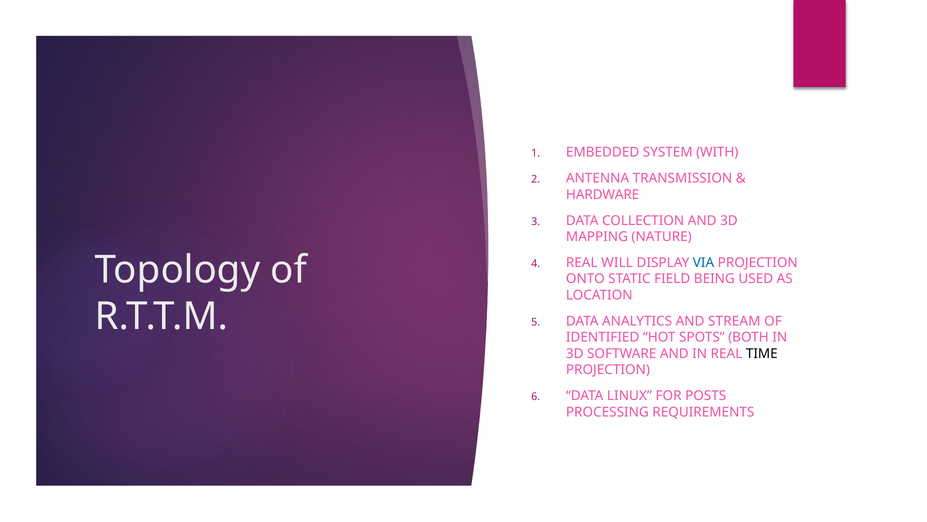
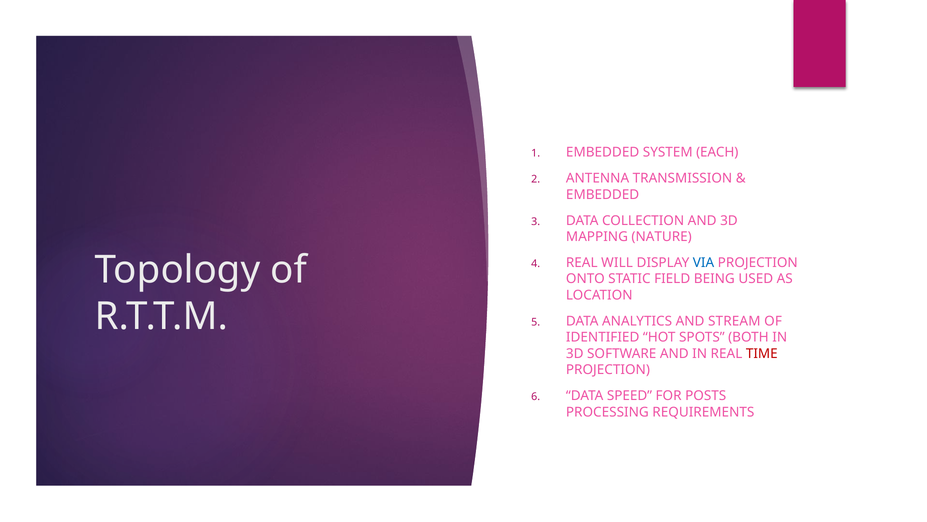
WITH: WITH -> EACH
HARDWARE at (603, 194): HARDWARE -> EMBEDDED
TIME colour: black -> red
LINUX: LINUX -> SPEED
